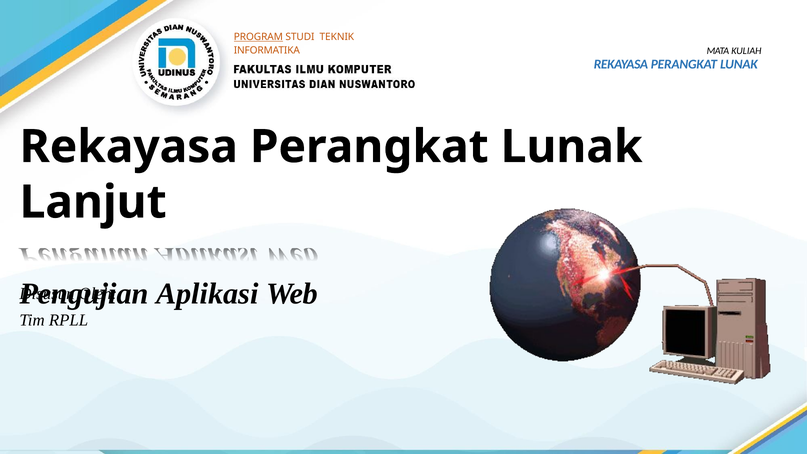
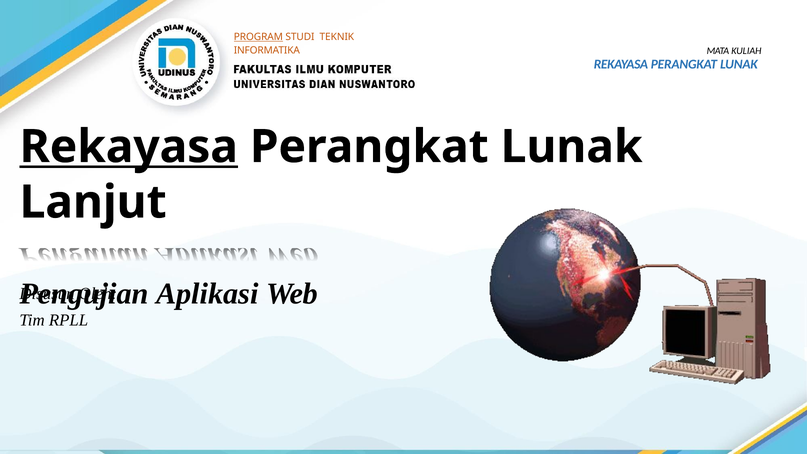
Rekayasa at (129, 147) underline: none -> present
